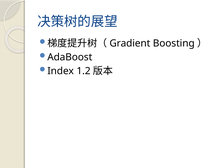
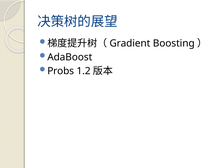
Index: Index -> Probs
